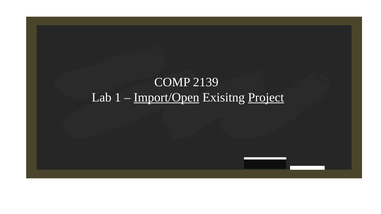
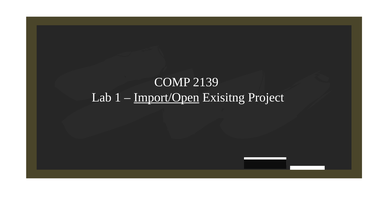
Project underline: present -> none
